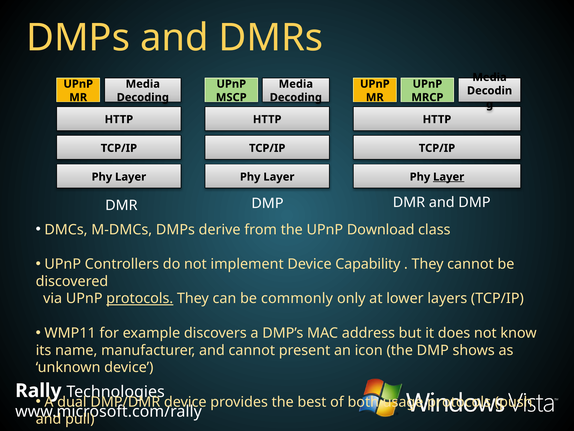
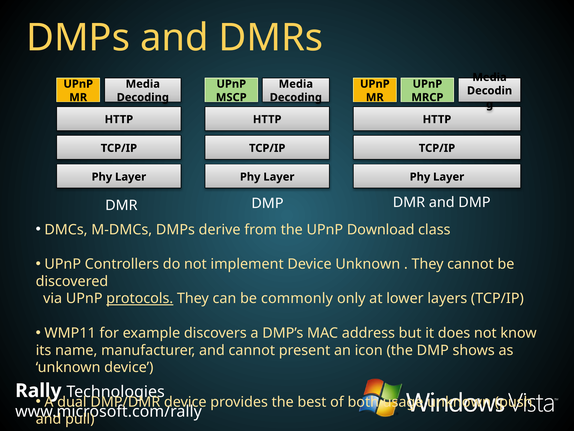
Layer at (449, 177) underline: present -> none
Device Capability: Capability -> Unknown
usage protocols: protocols -> unknown
